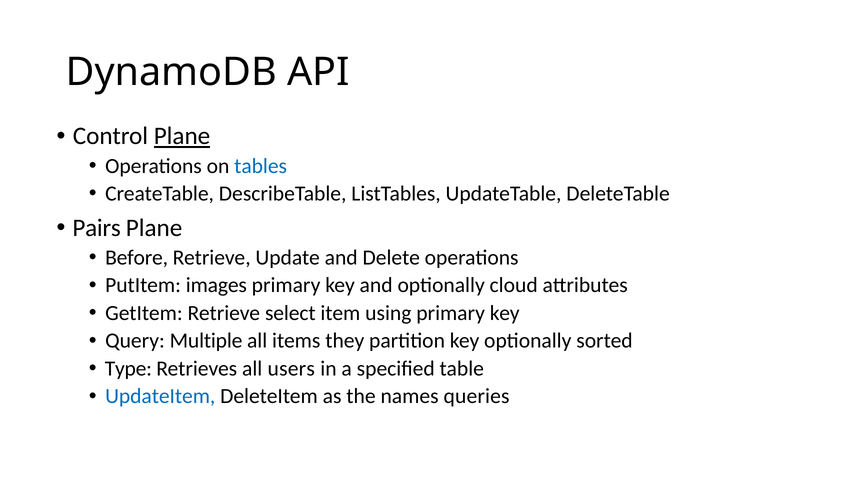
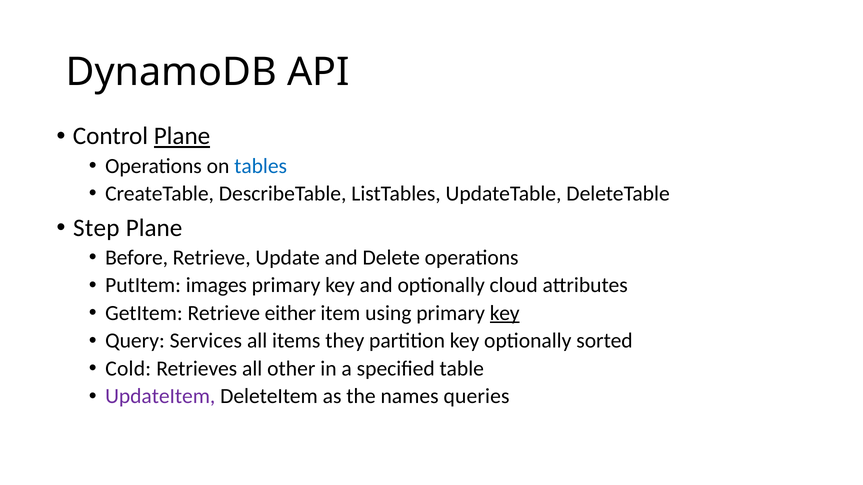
Pairs: Pairs -> Step
select: select -> either
key at (505, 313) underline: none -> present
Multiple: Multiple -> Services
Type: Type -> Cold
users: users -> other
UpdateItem colour: blue -> purple
